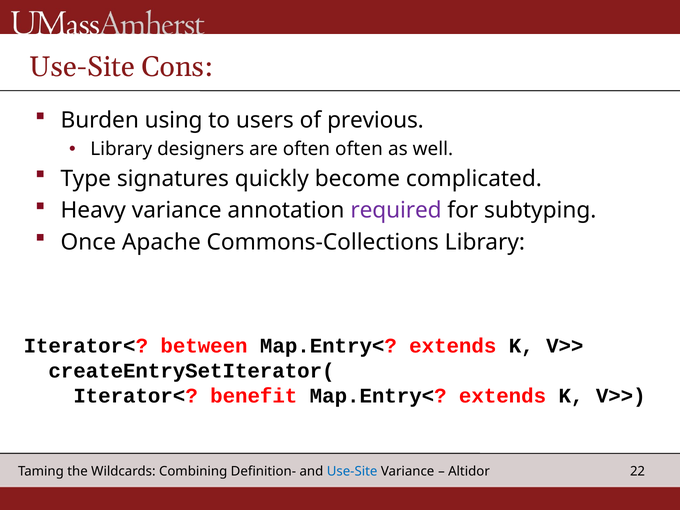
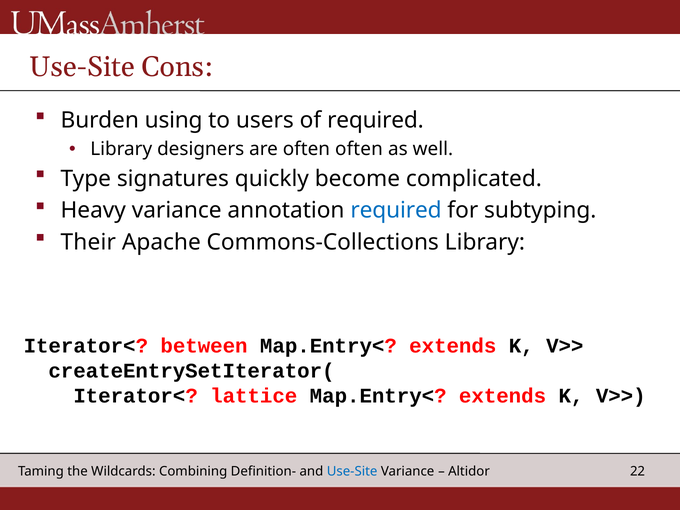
of previous: previous -> required
required at (396, 210) colour: purple -> blue
Once: Once -> Their
benefit: benefit -> lattice
